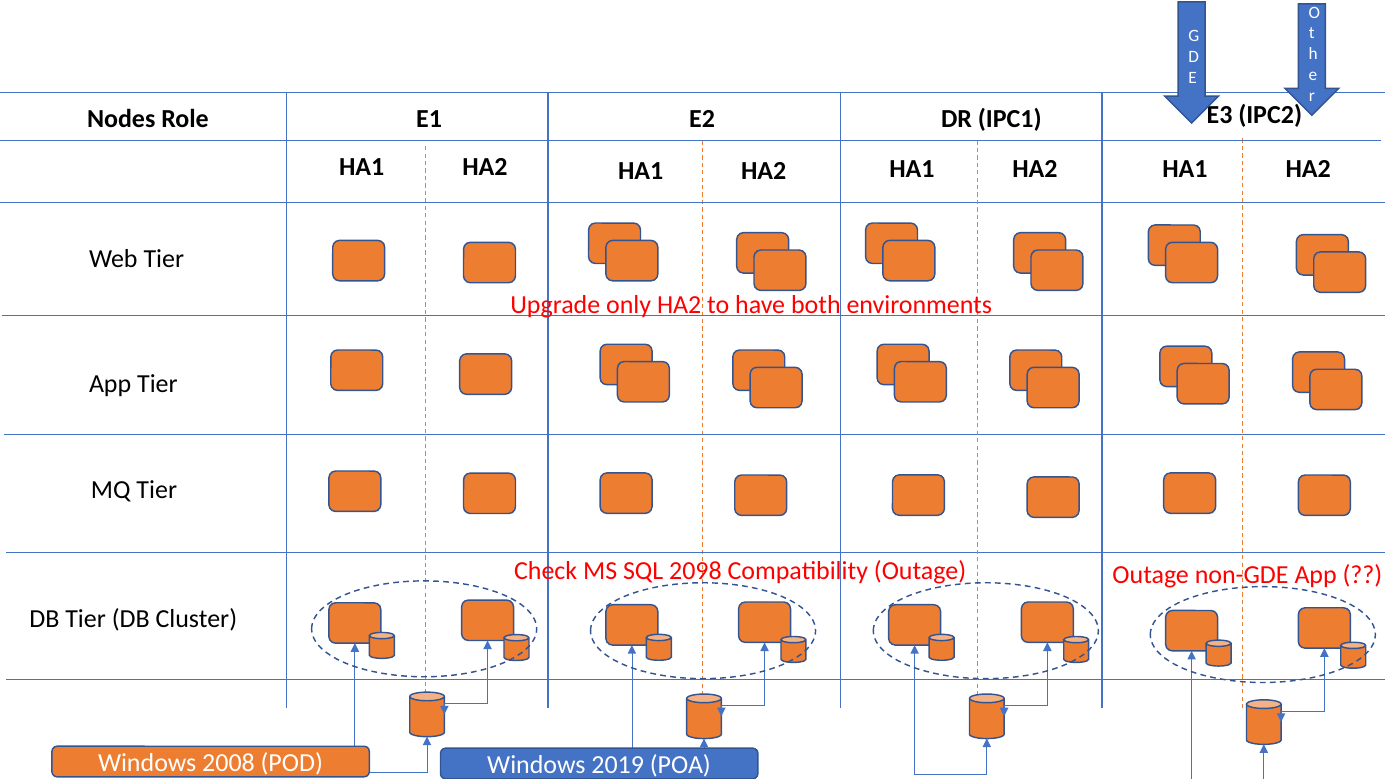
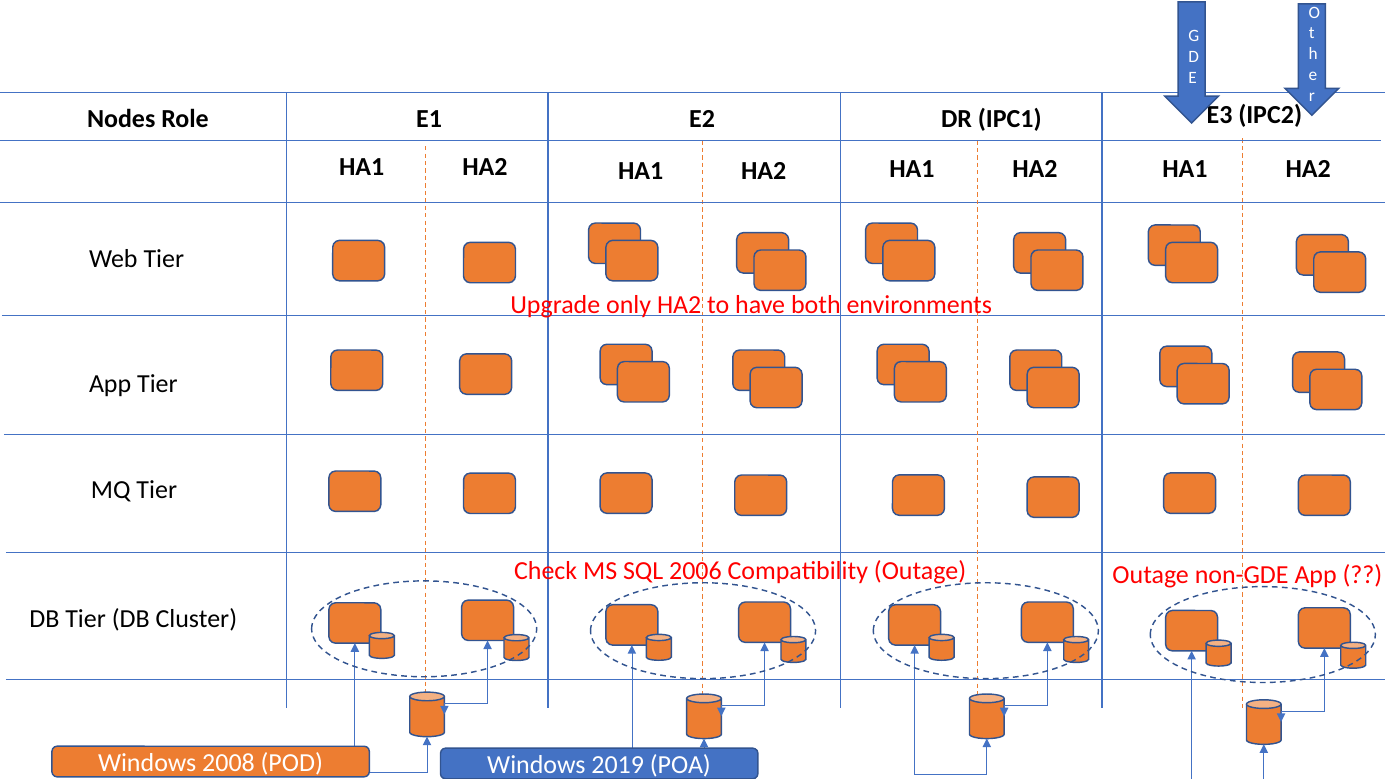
2098: 2098 -> 2006
